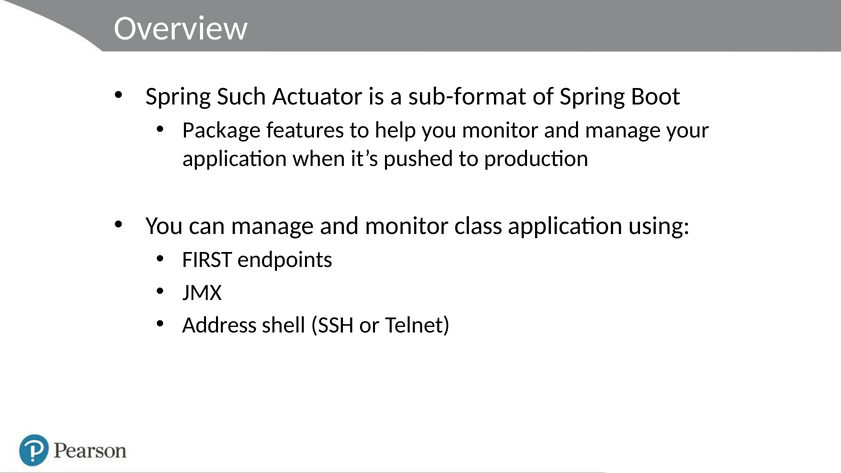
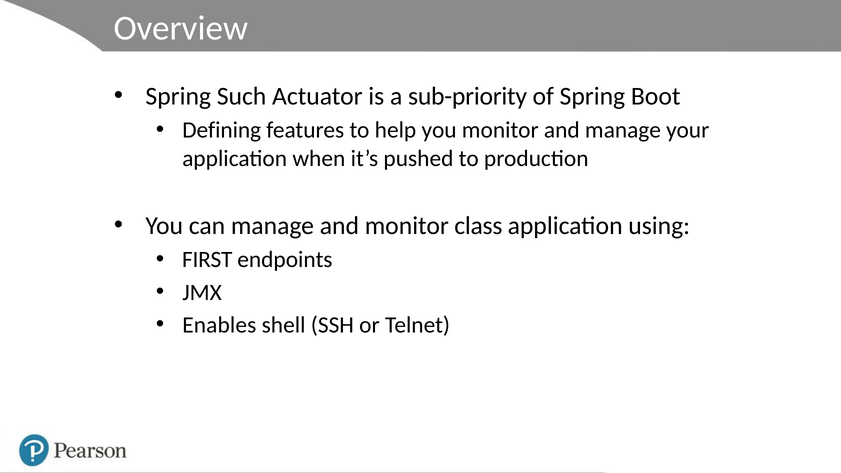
sub-format: sub-format -> sub-priority
Package: Package -> Defining
Address: Address -> Enables
